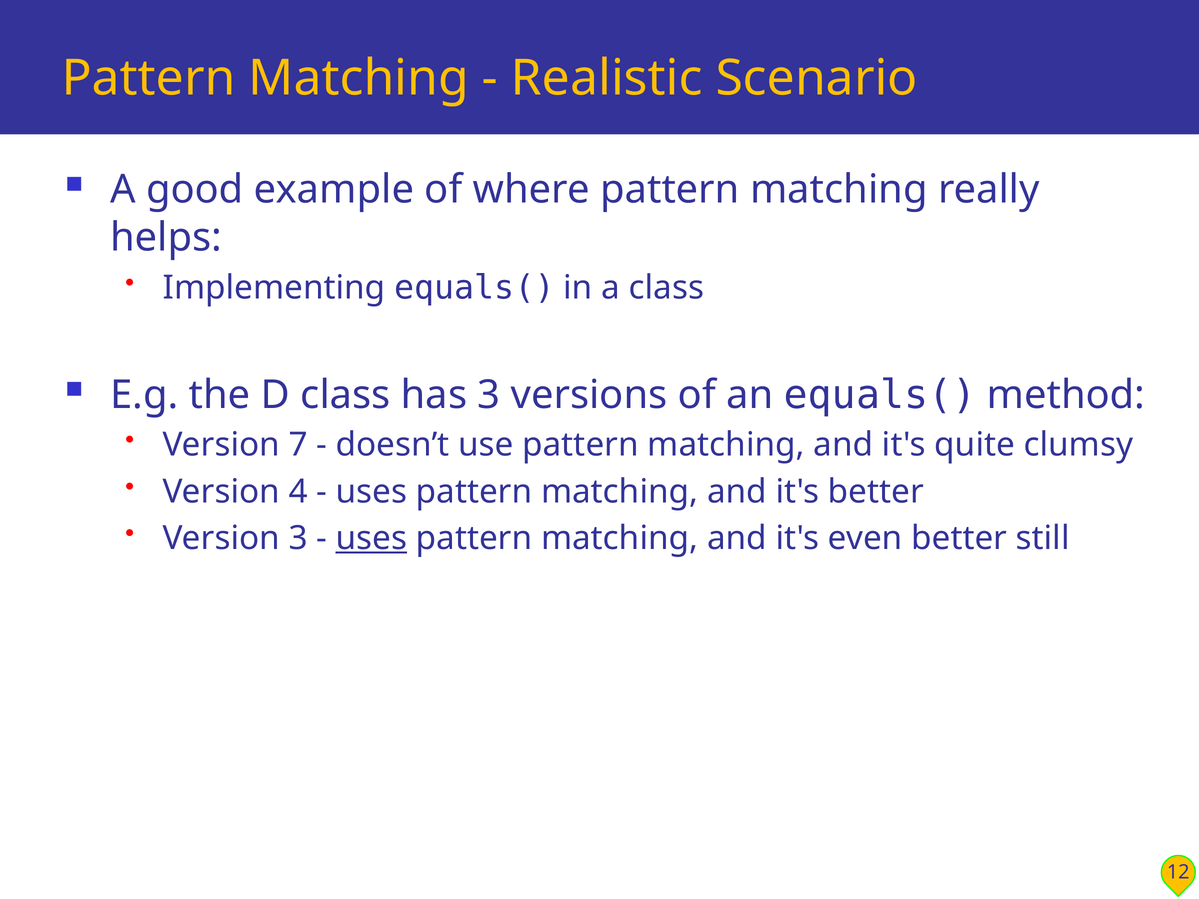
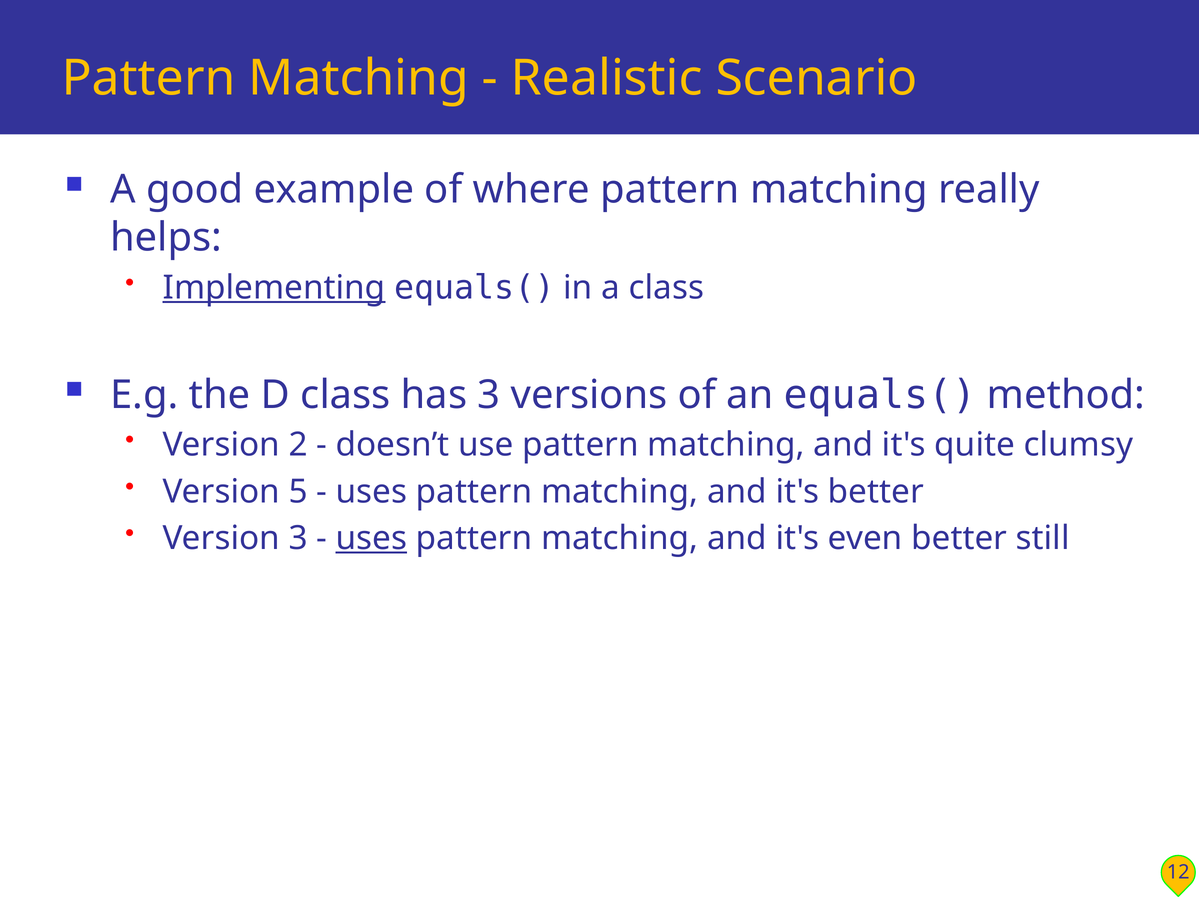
Implementing underline: none -> present
7: 7 -> 2
4: 4 -> 5
